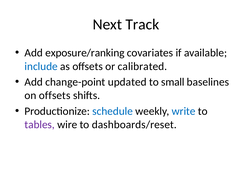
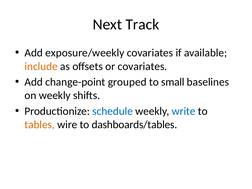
exposure/ranking: exposure/ranking -> exposure/weekly
include colour: blue -> orange
or calibrated: calibrated -> covariates
updated: updated -> grouped
on offsets: offsets -> weekly
tables colour: purple -> orange
dashboards/reset: dashboards/reset -> dashboards/tables
